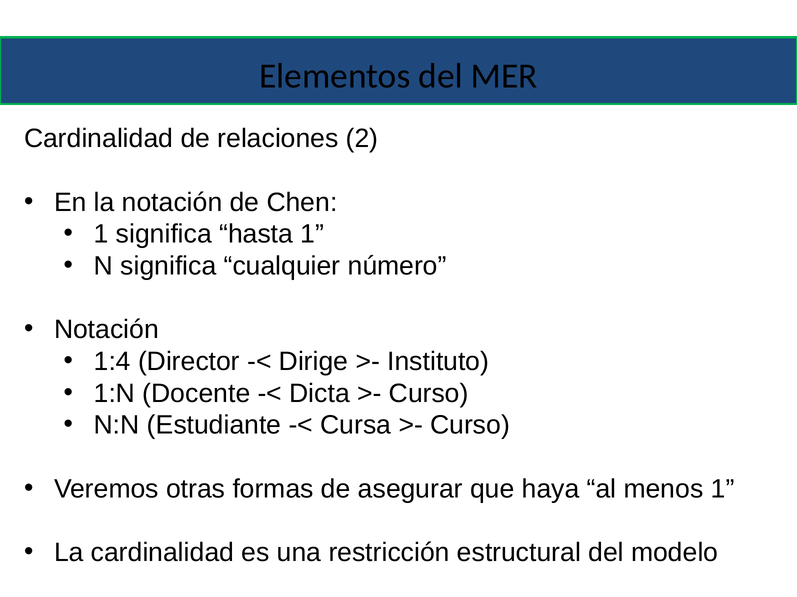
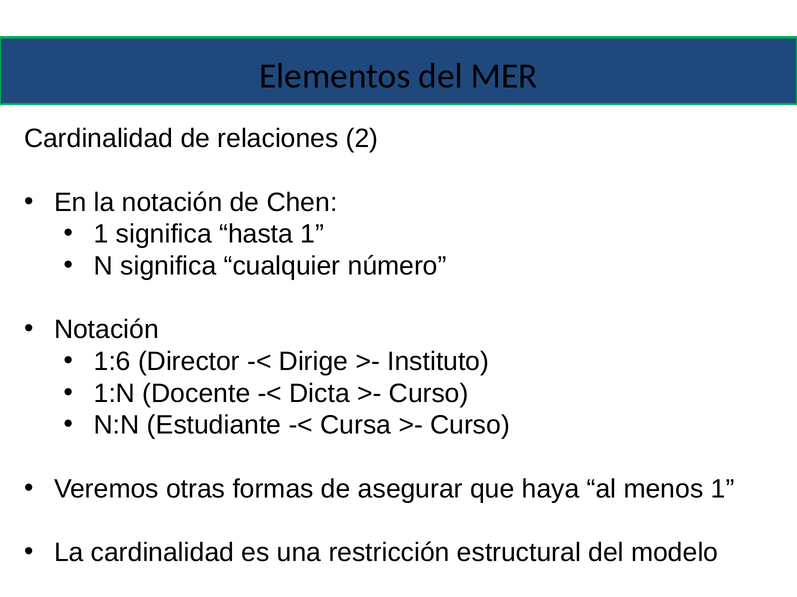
1:4: 1:4 -> 1:6
